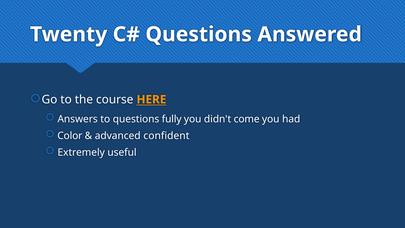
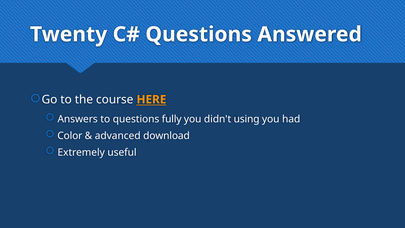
come: come -> using
confident: confident -> download
